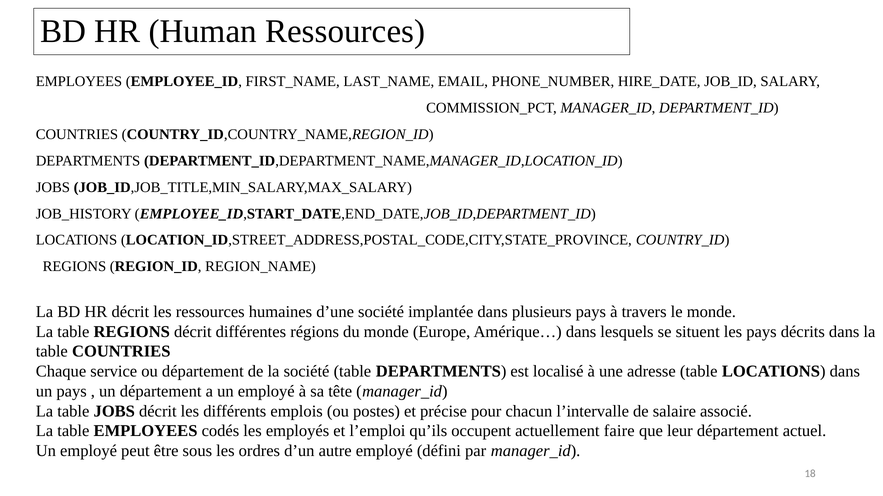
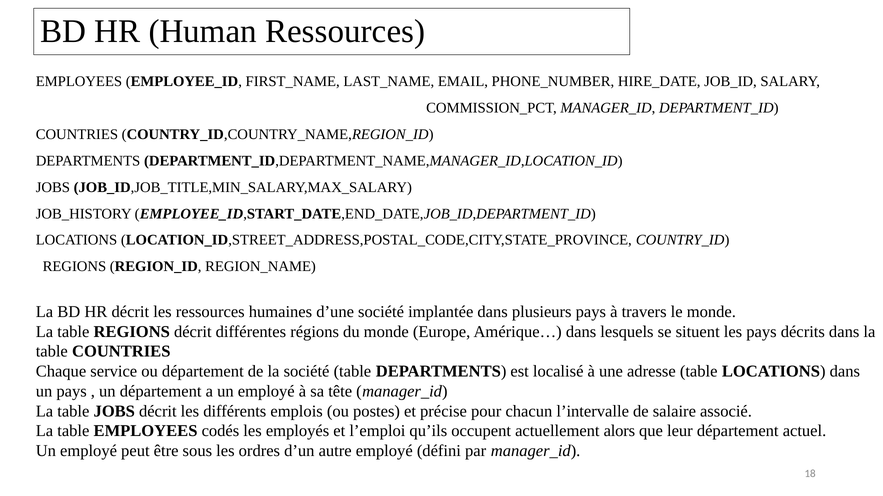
faire: faire -> alors
